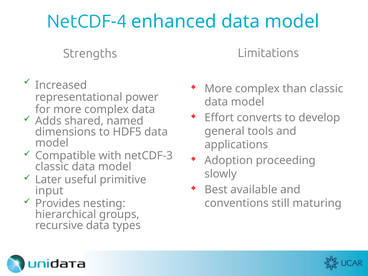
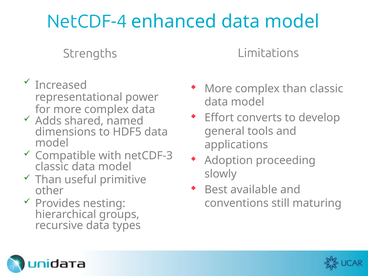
Later at (48, 180): Later -> Than
input: input -> other
